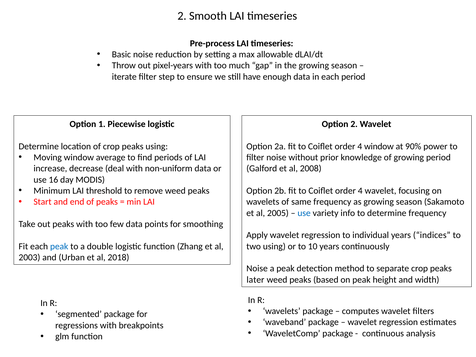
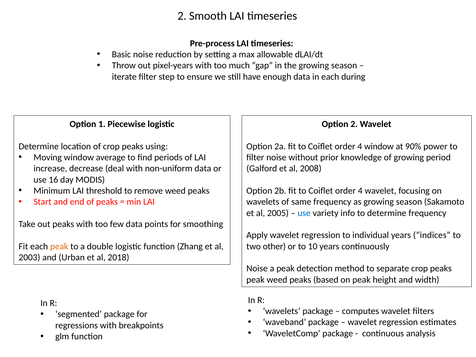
each period: period -> during
peak at (59, 246) colour: blue -> orange
two using: using -> other
later at (255, 280): later -> peak
